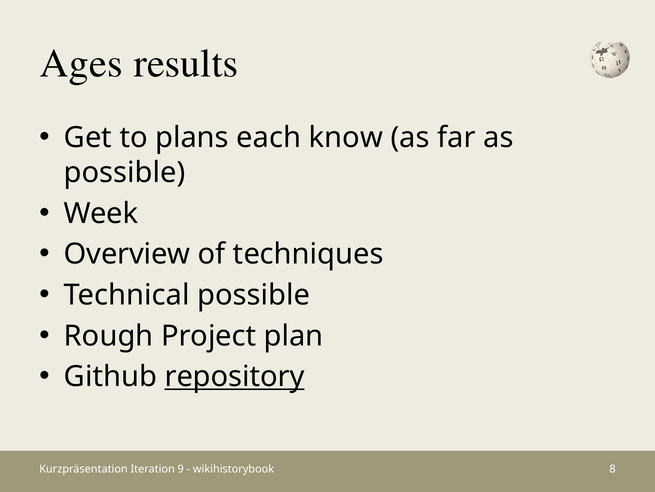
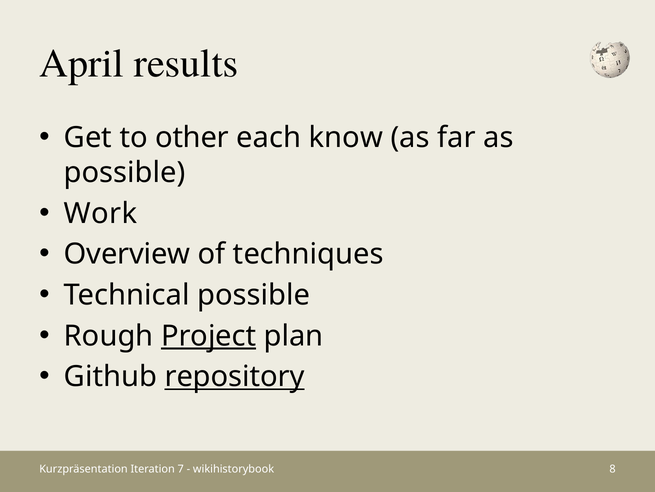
Ages: Ages -> April
plans: plans -> other
Week: Week -> Work
Project underline: none -> present
9: 9 -> 7
